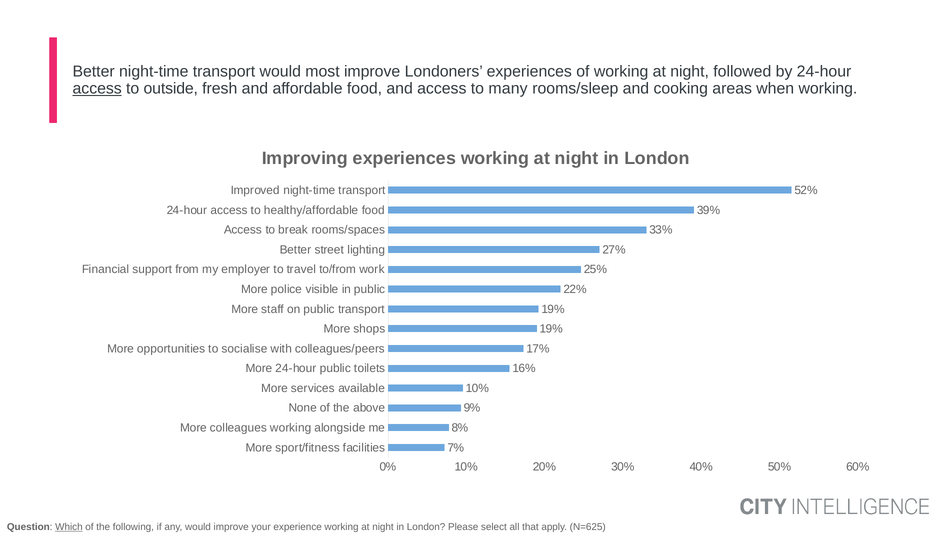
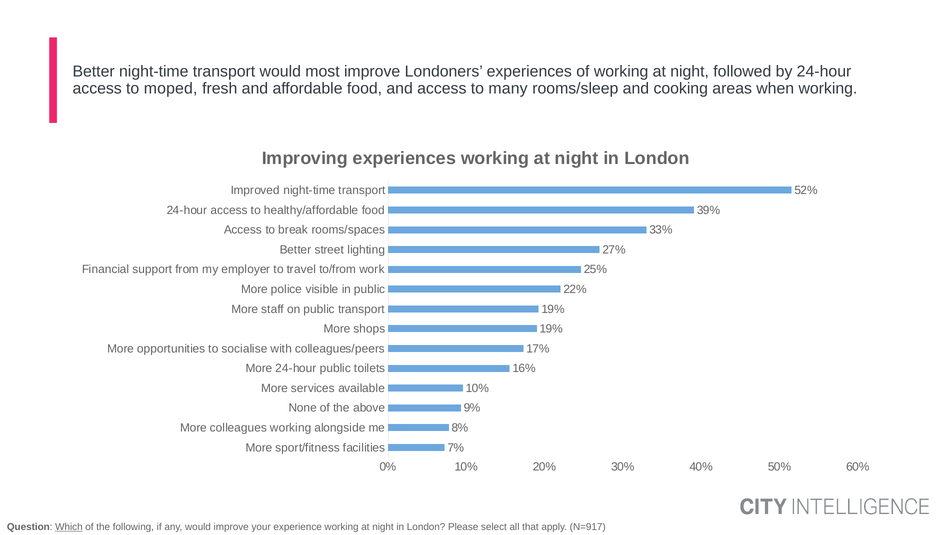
access at (97, 89) underline: present -> none
outside: outside -> moped
N=625: N=625 -> N=917
